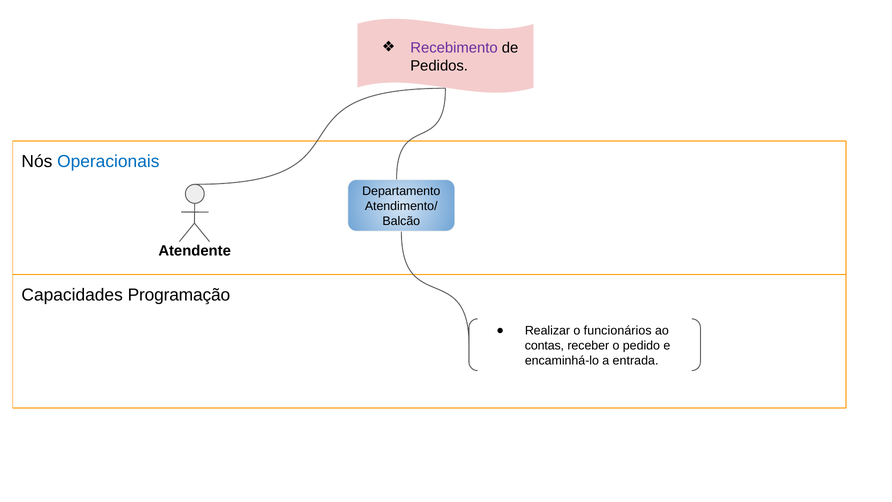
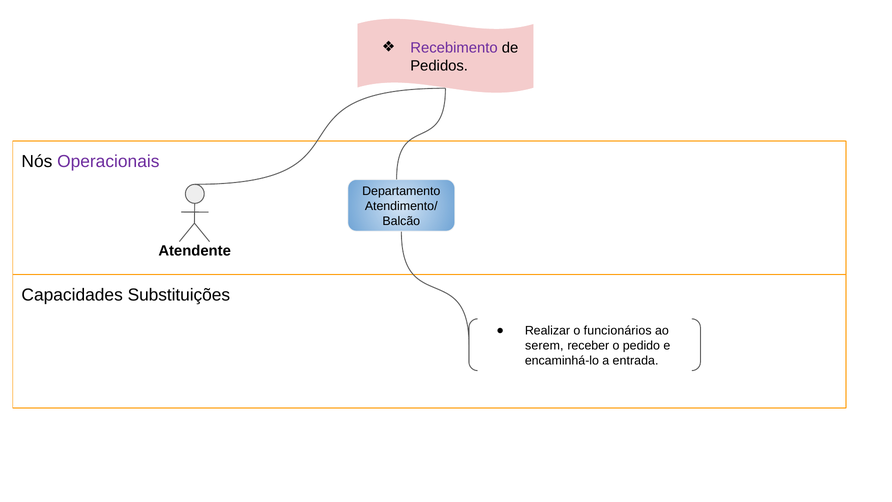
Operacionais colour: blue -> purple
Programação: Programação -> Substituições
contas: contas -> serem
